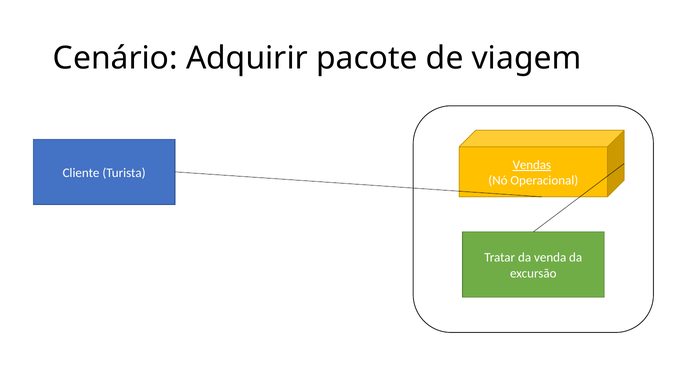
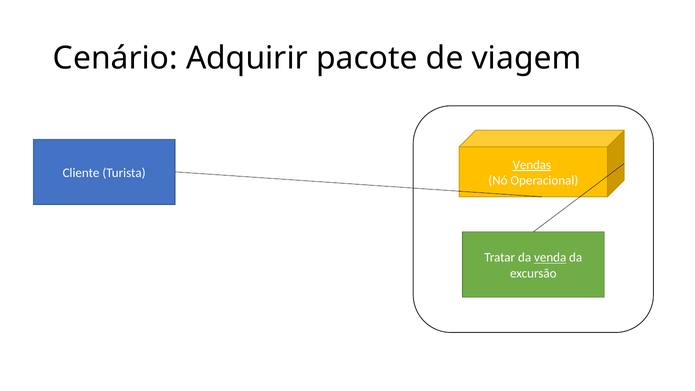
venda underline: none -> present
